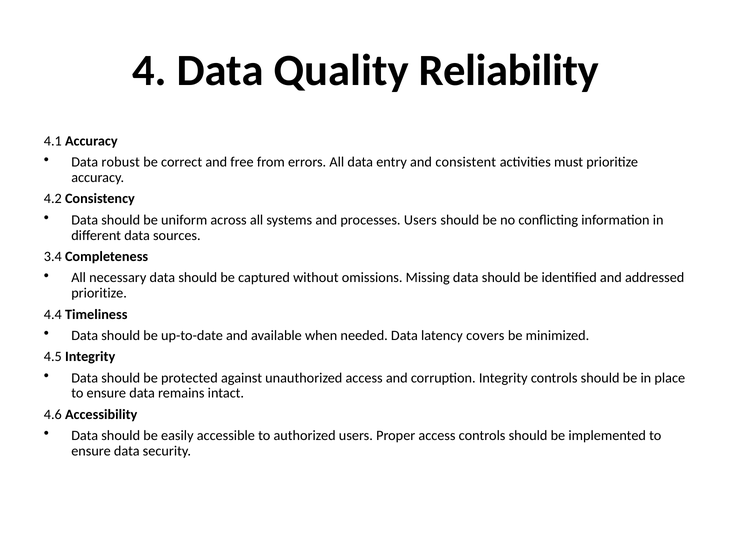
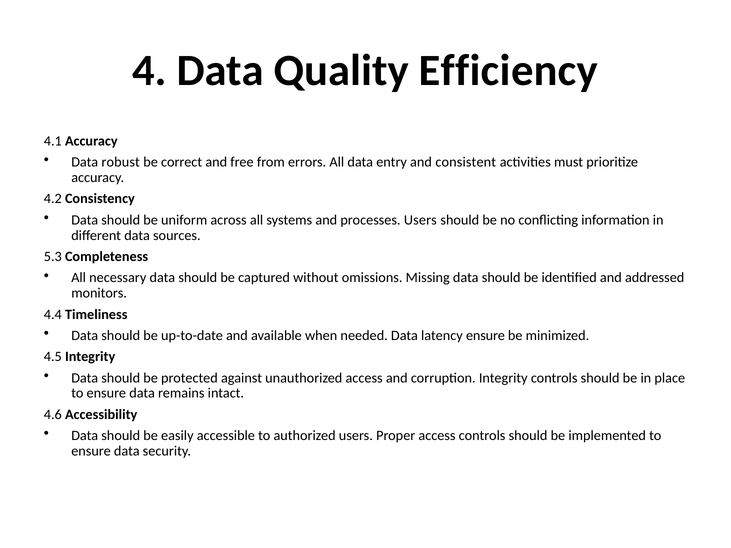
Reliability: Reliability -> Efficiency
3.4: 3.4 -> 5.3
prioritize at (99, 293): prioritize -> monitors
latency covers: covers -> ensure
